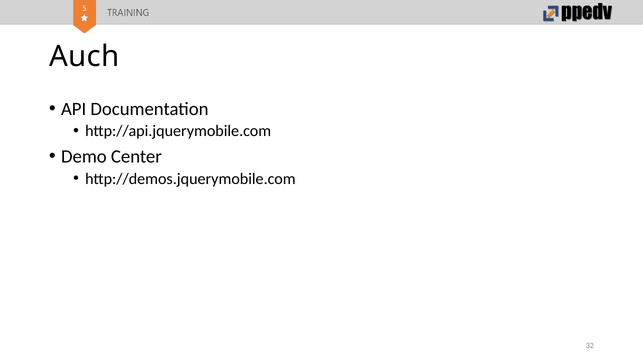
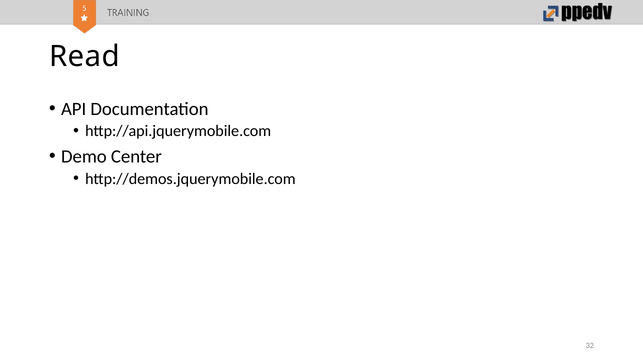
Auch: Auch -> Read
